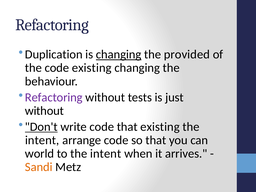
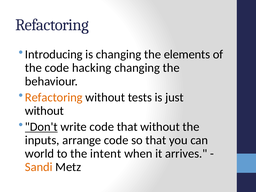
Duplication: Duplication -> Introducing
changing at (119, 54) underline: present -> none
provided: provided -> elements
code existing: existing -> hacking
Refactoring at (54, 97) colour: purple -> orange
that existing: existing -> without
intent at (42, 140): intent -> inputs
